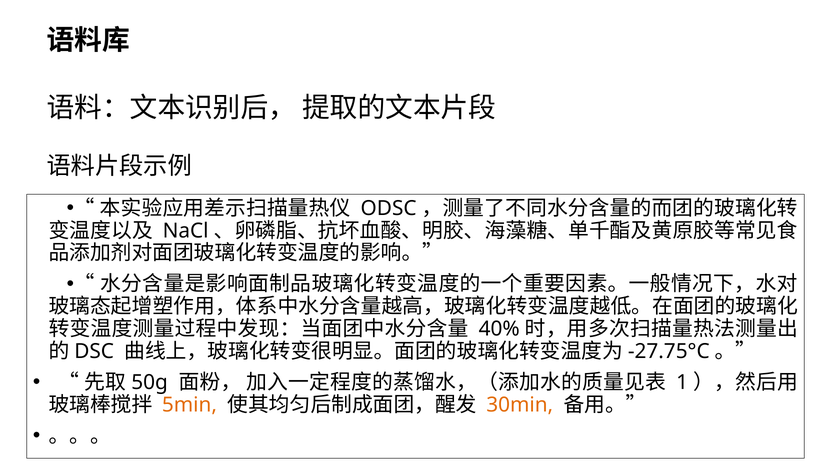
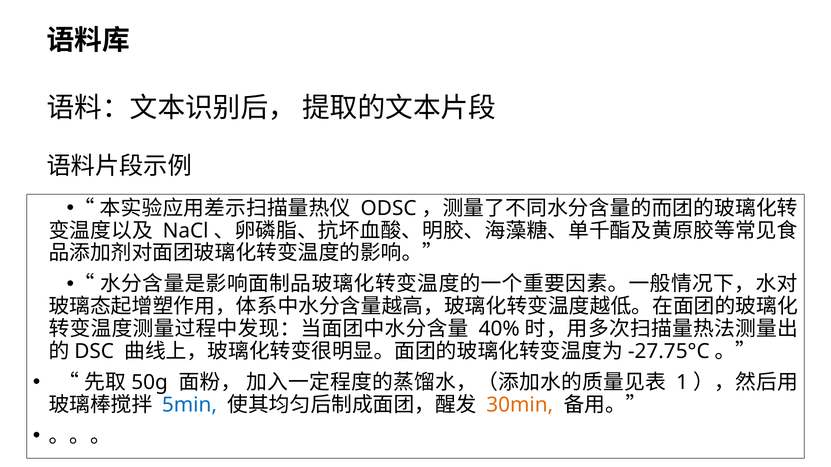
5min colour: orange -> blue
